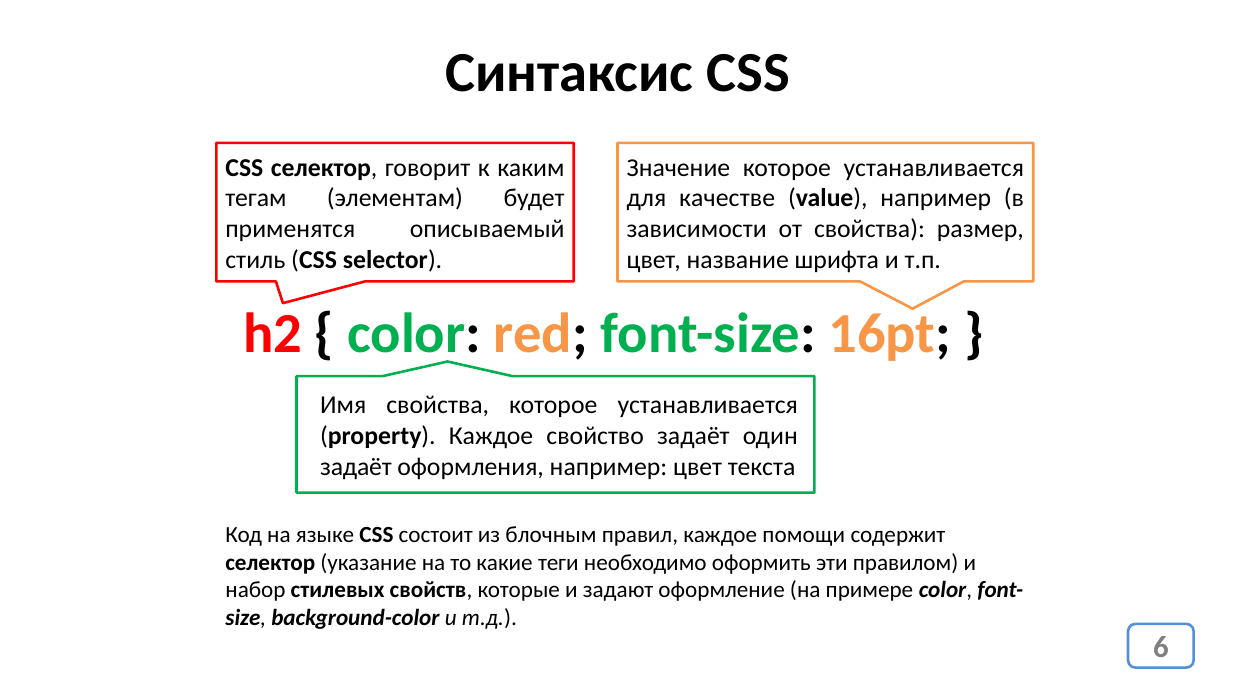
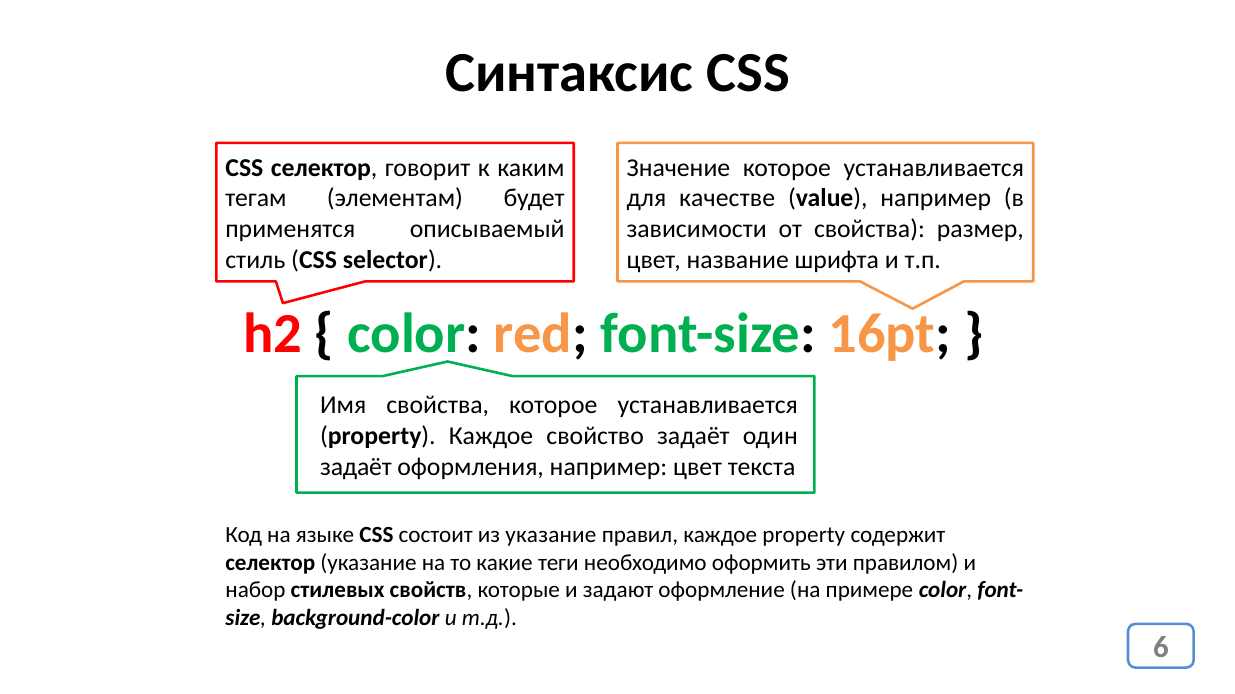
из блочным: блочным -> указание
каждое помощи: помощи -> property
